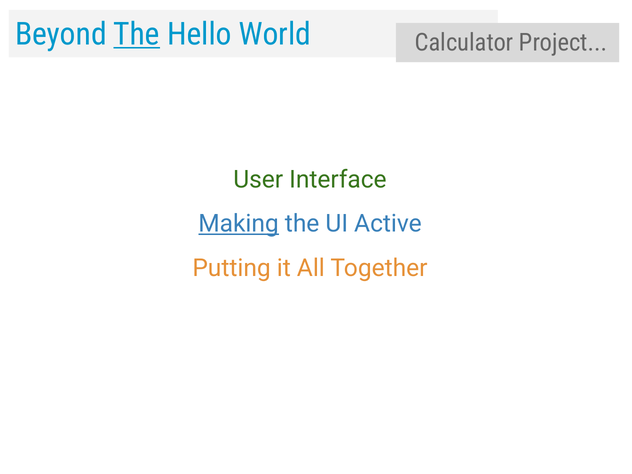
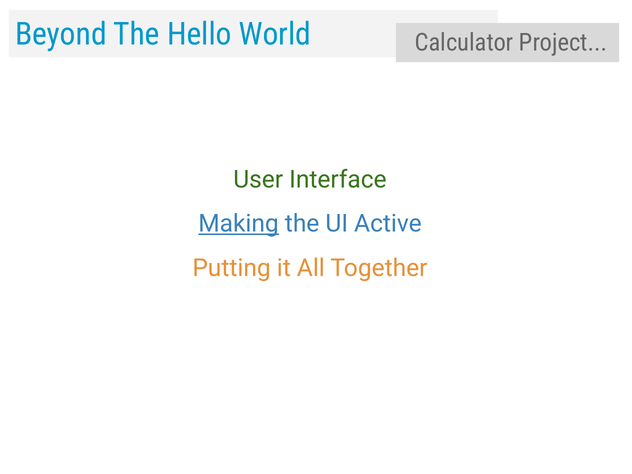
The at (137, 34) underline: present -> none
